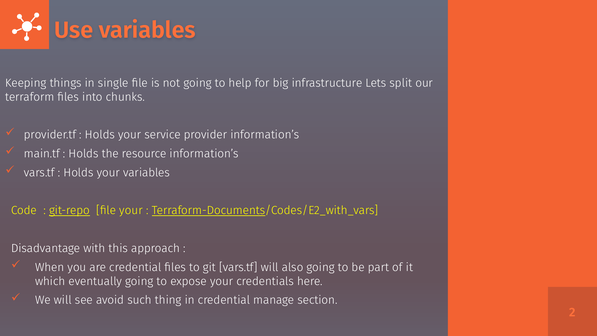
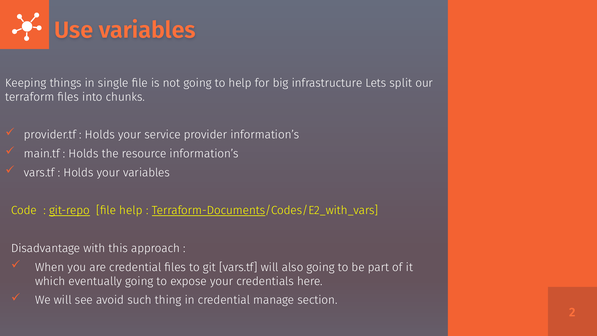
file your: your -> help
